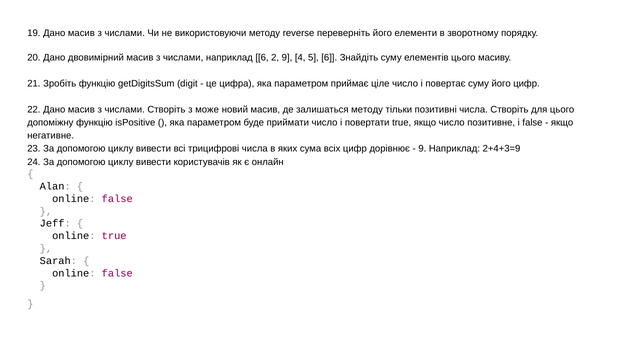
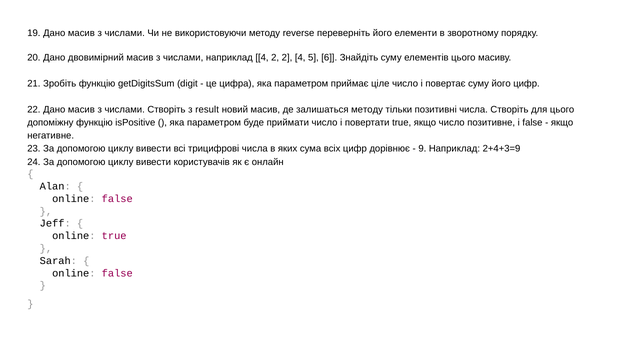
наприклад 6: 6 -> 4
2 9: 9 -> 2
може: може -> result
